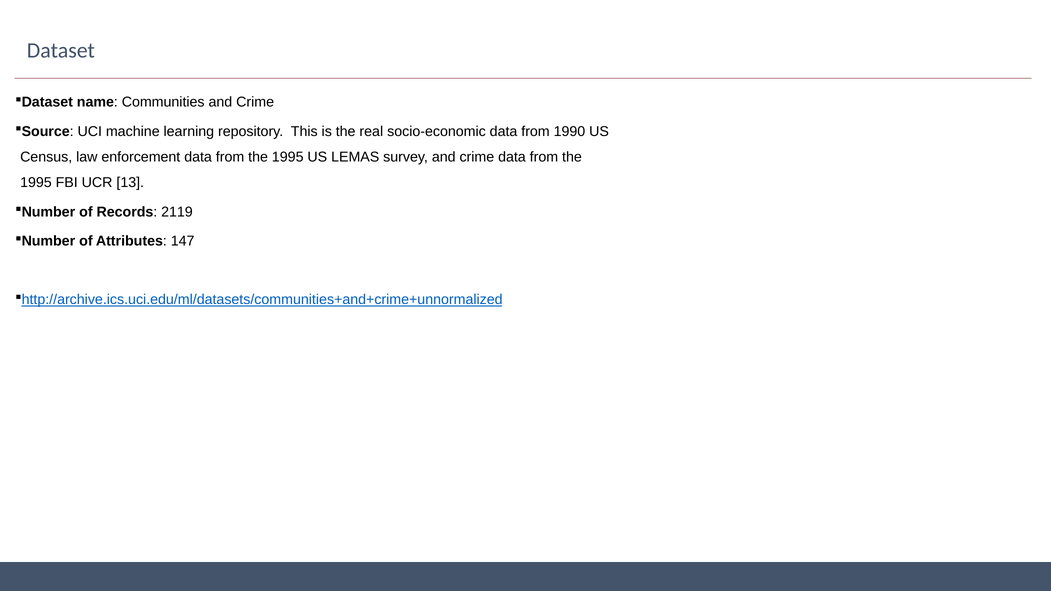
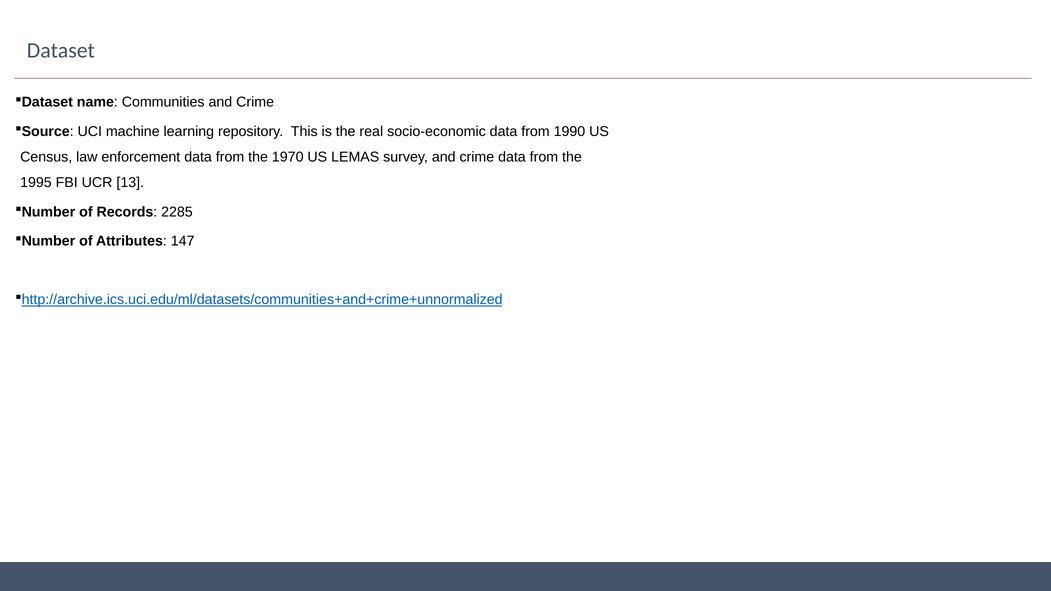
1995 at (288, 157): 1995 -> 1970
2119: 2119 -> 2285
